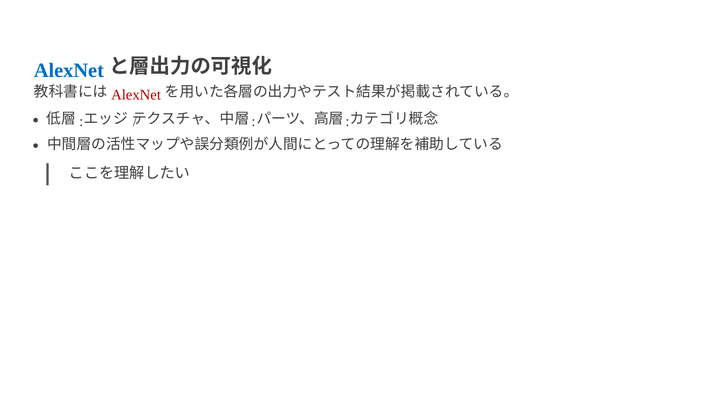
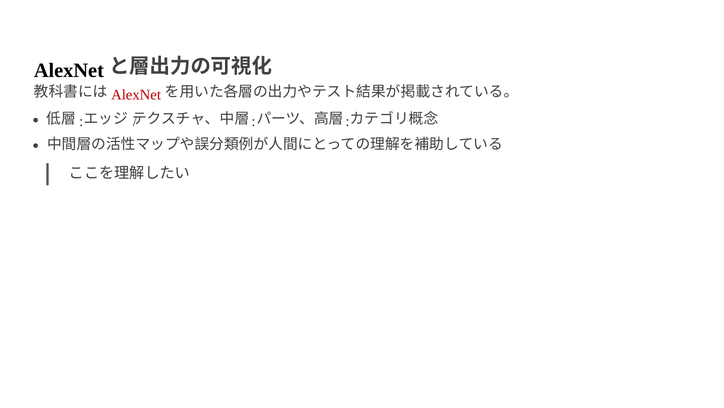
AlexNet at (69, 70) colour: blue -> black
